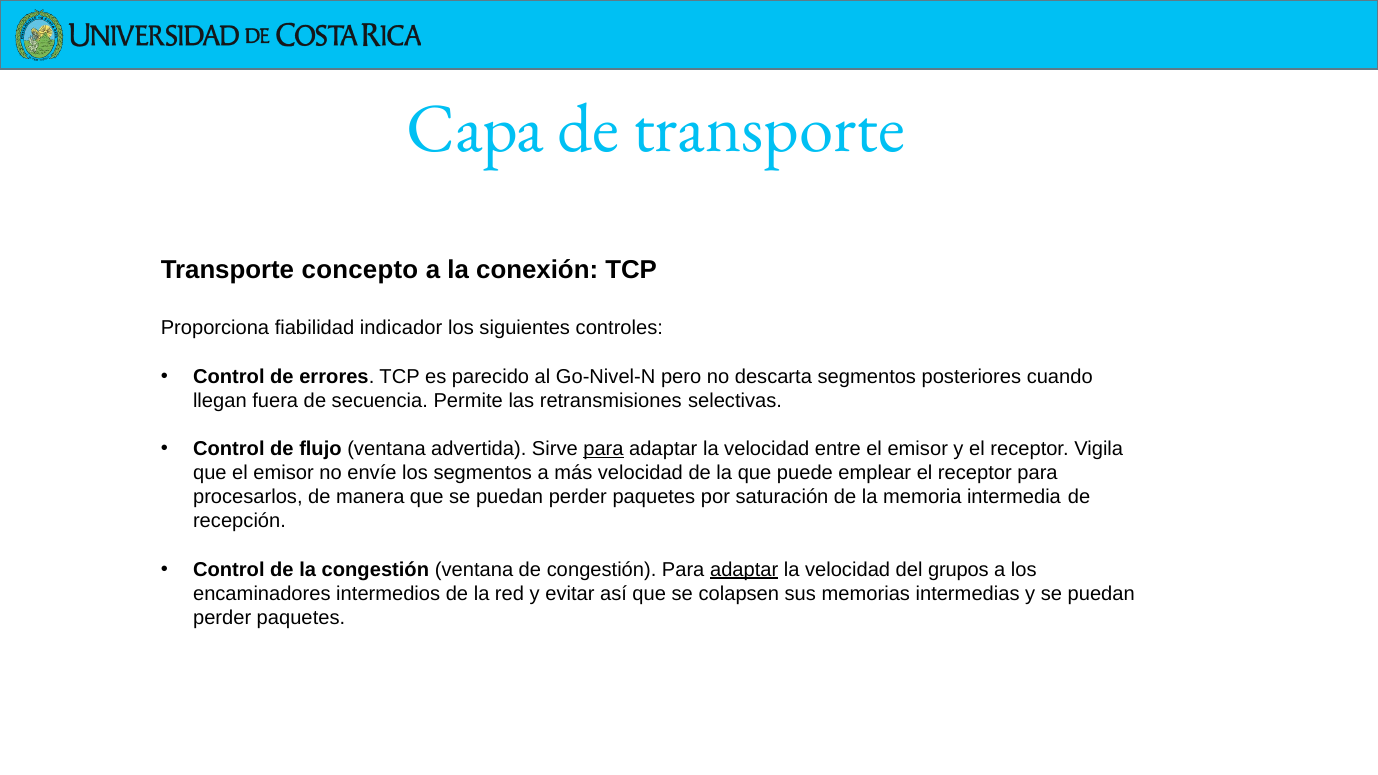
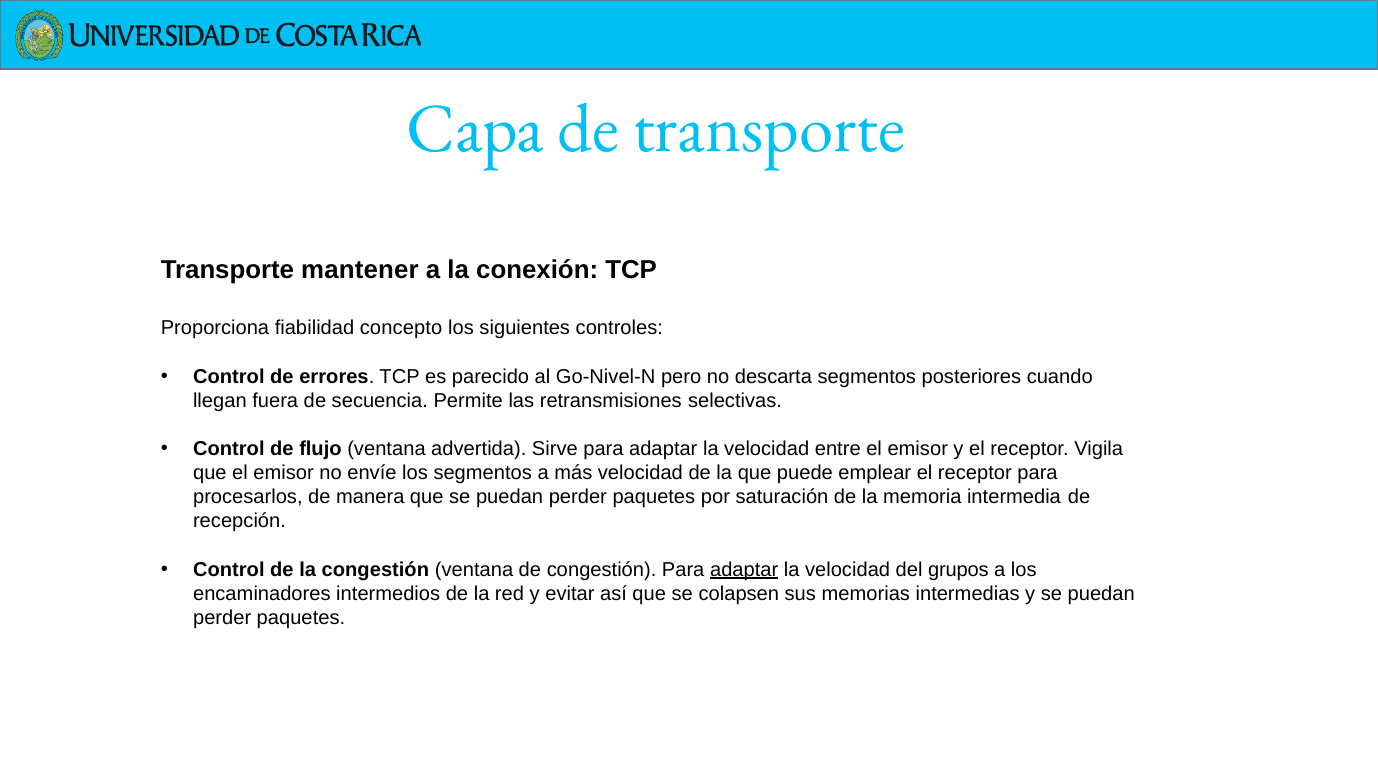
concepto: concepto -> mantener
indicador: indicador -> concepto
para at (603, 449) underline: present -> none
